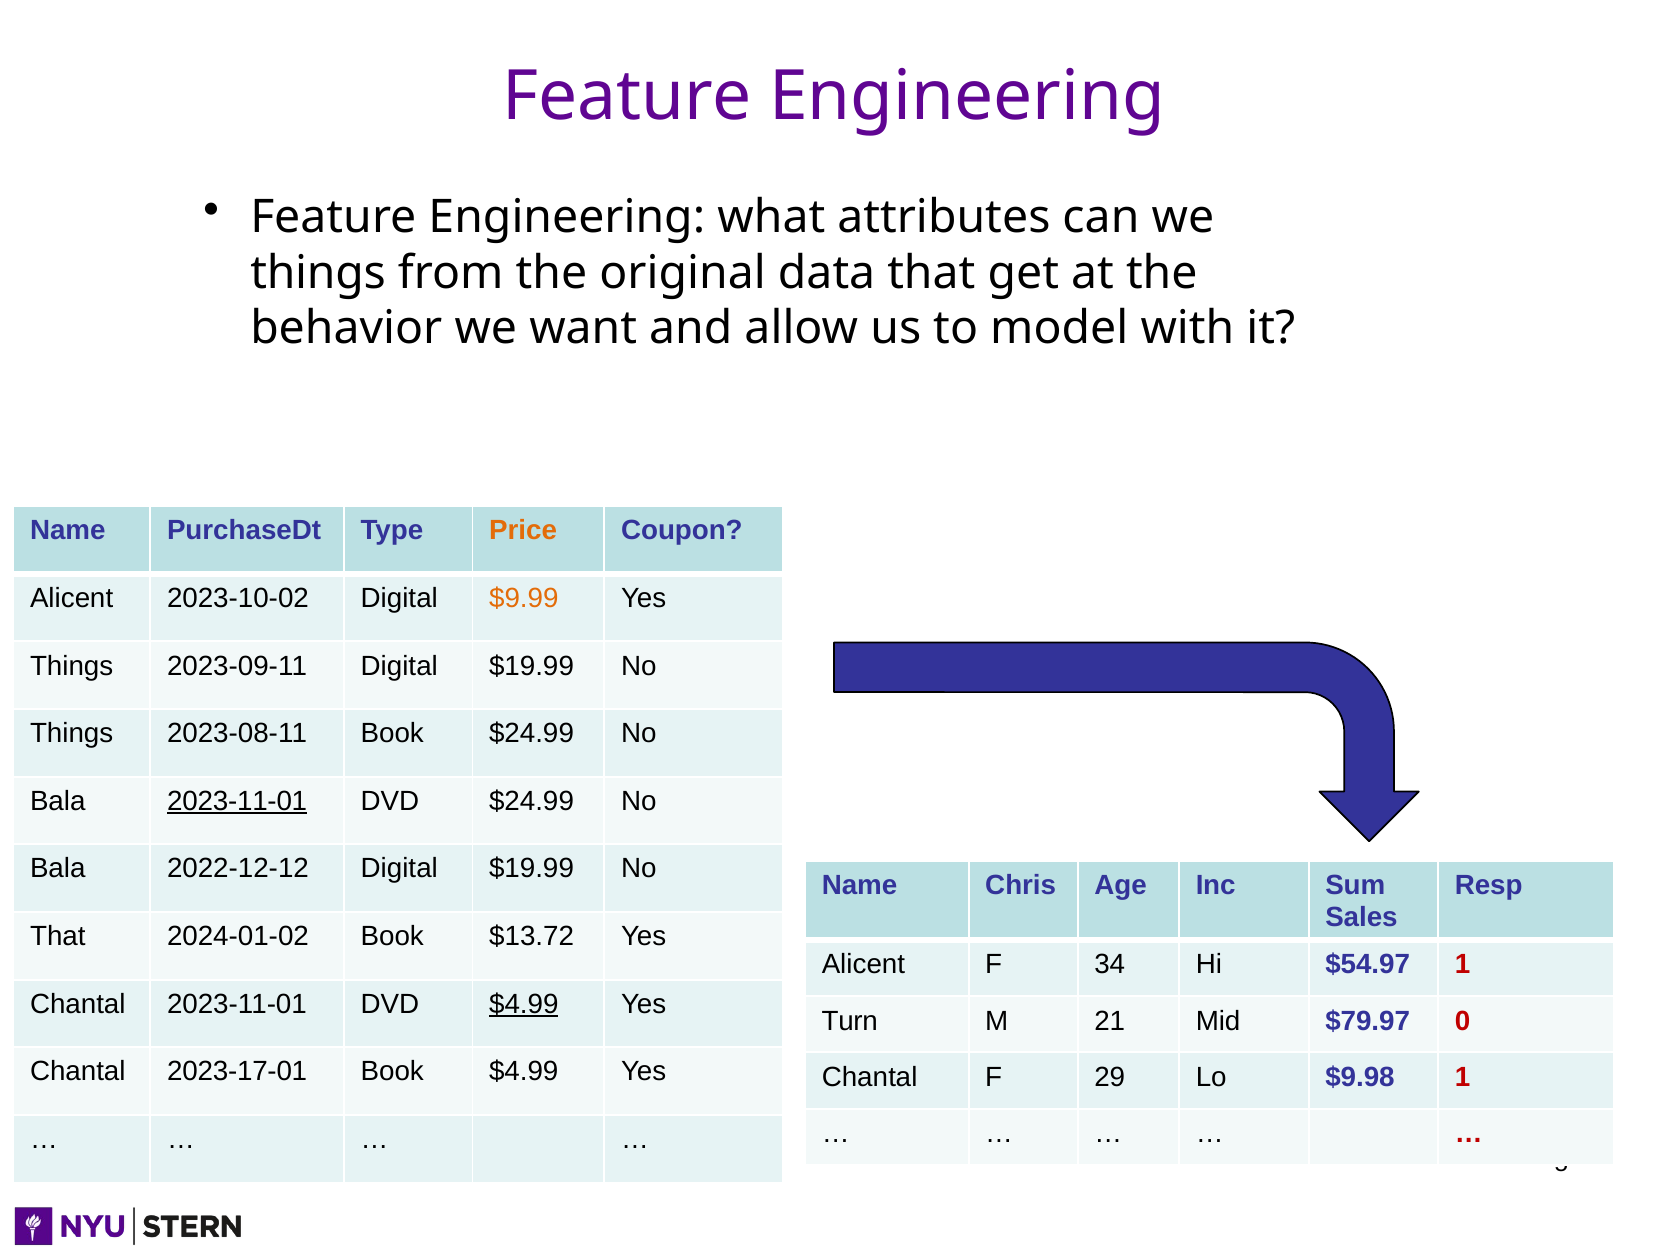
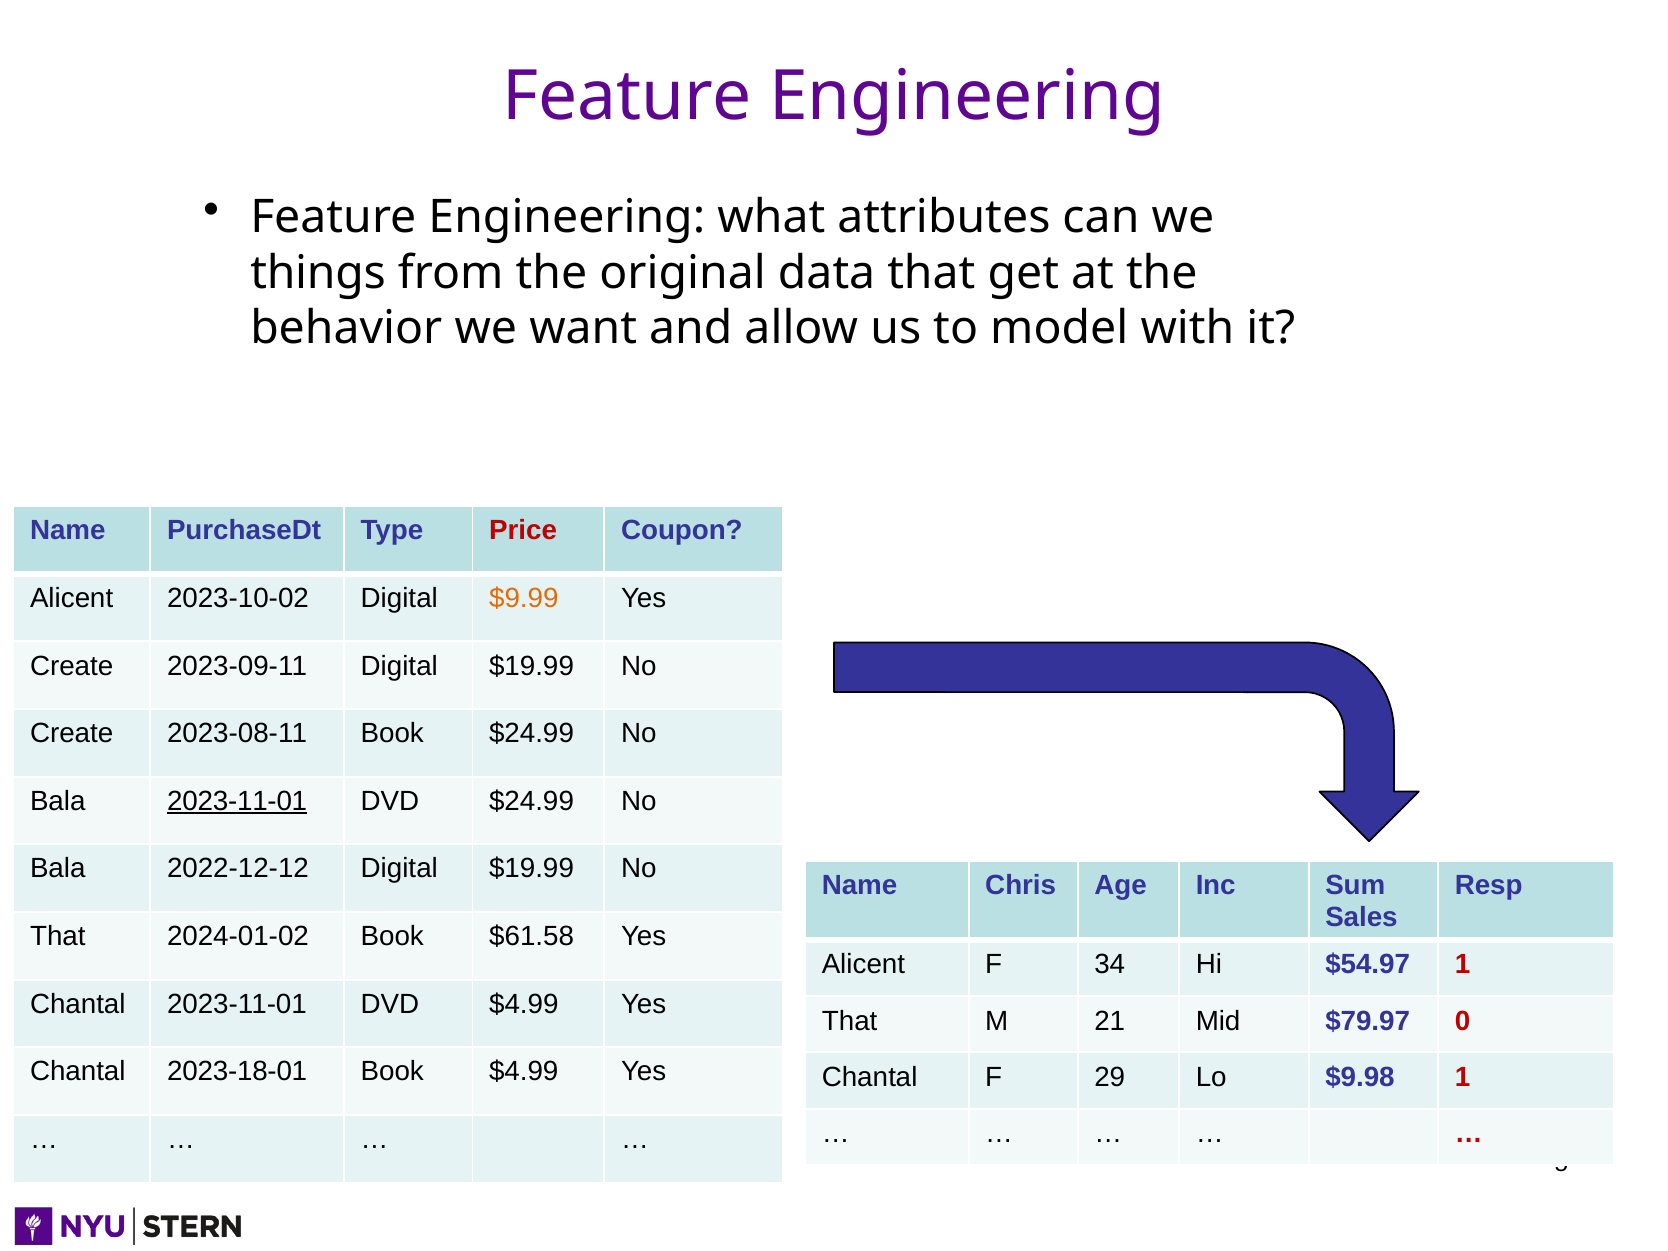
Price colour: orange -> red
Things at (72, 666): Things -> Create
Things at (72, 734): Things -> Create
$13.72: $13.72 -> $61.58
$4.99 at (524, 1004) underline: present -> none
Turn at (850, 1021): Turn -> That
2023-17-01: 2023-17-01 -> 2023-18-01
